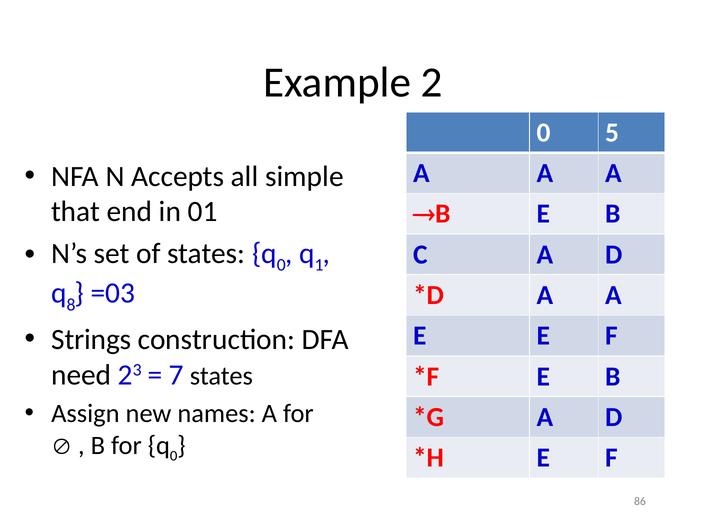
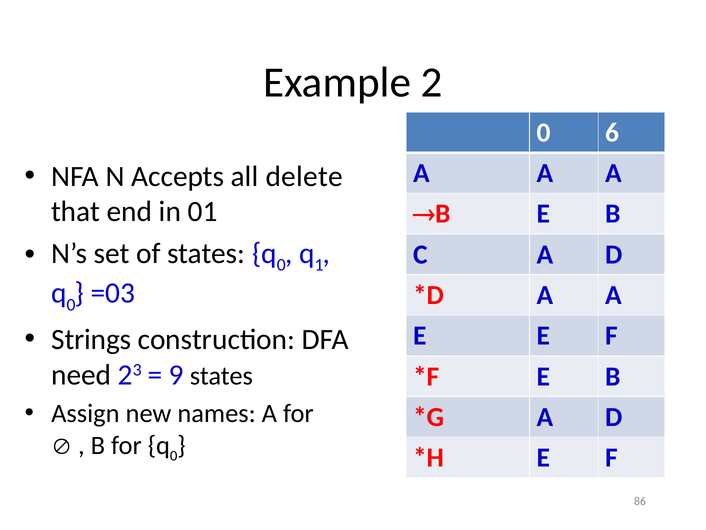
5: 5 -> 6
simple: simple -> delete
8 at (71, 304): 8 -> 0
7: 7 -> 9
